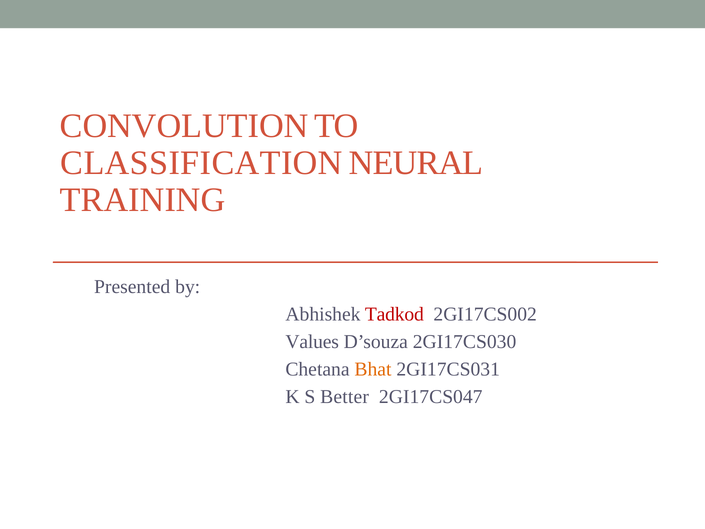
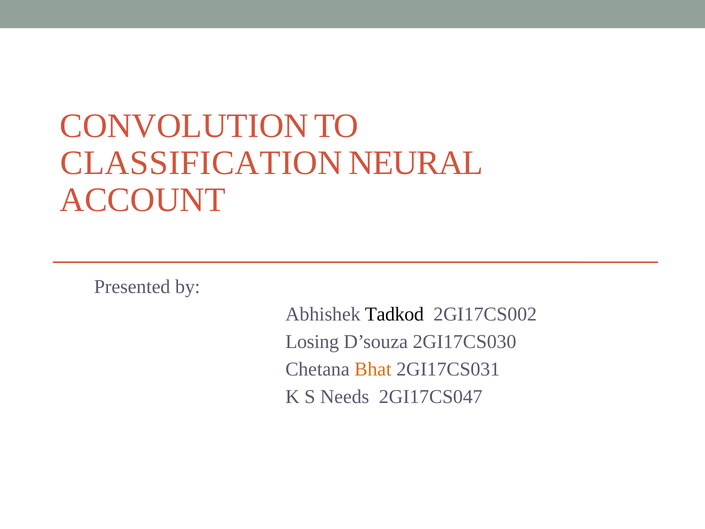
TRAINING: TRAINING -> ACCOUNT
Tadkod colour: red -> black
Values: Values -> Losing
Better: Better -> Needs
